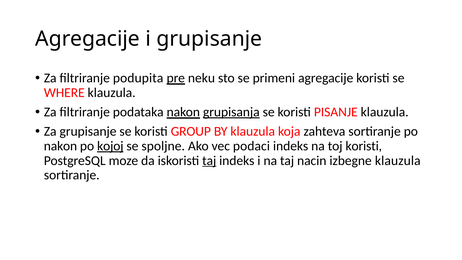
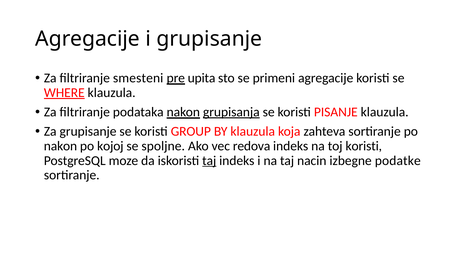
podupita: podupita -> smesteni
neku: neku -> upita
WHERE underline: none -> present
kojoj underline: present -> none
podaci: podaci -> redova
izbegne klauzula: klauzula -> podatke
